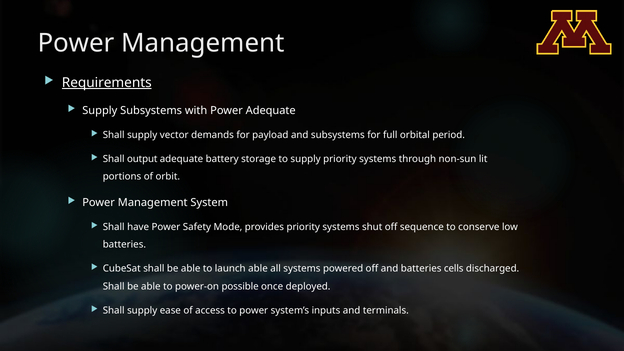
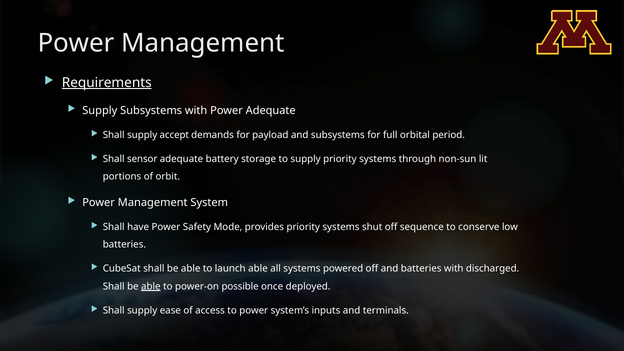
vector: vector -> accept
output: output -> sensor
batteries cells: cells -> with
able at (151, 286) underline: none -> present
